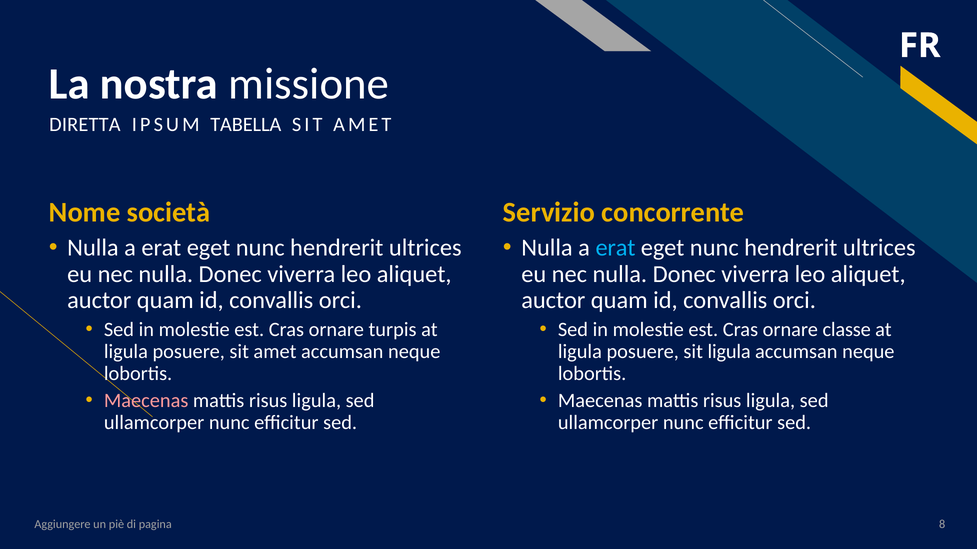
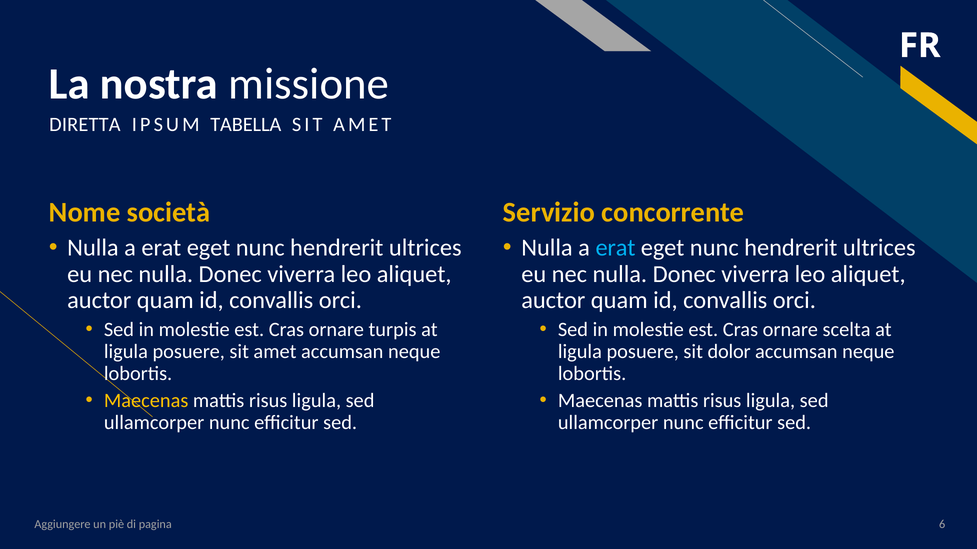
classe: classe -> scelta
sit ligula: ligula -> dolor
Maecenas at (146, 401) colour: pink -> yellow
8: 8 -> 6
